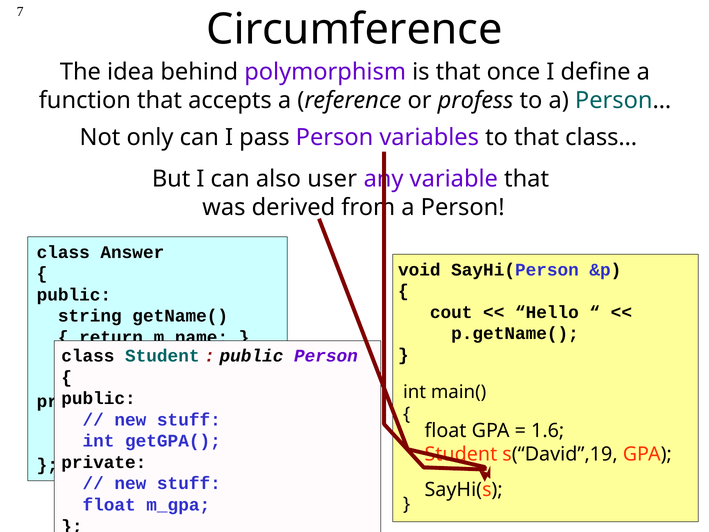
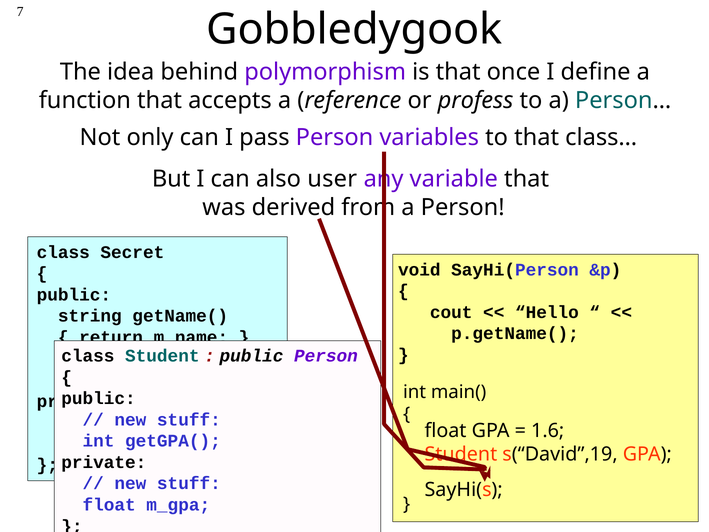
Circumference: Circumference -> Gobbledygook
Answer: Answer -> Secret
